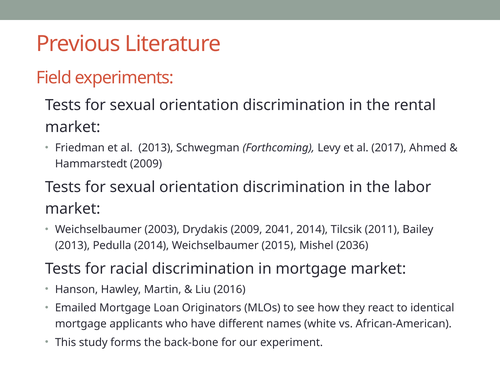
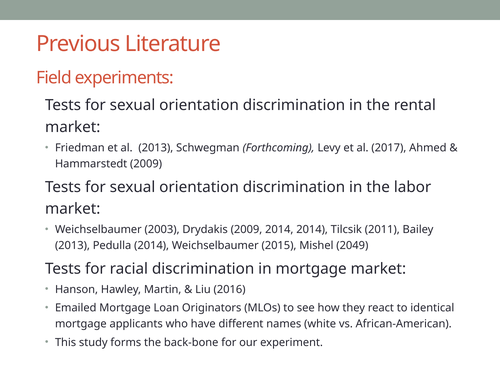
2009 2041: 2041 -> 2014
2036: 2036 -> 2049
